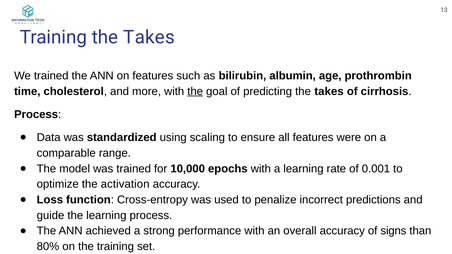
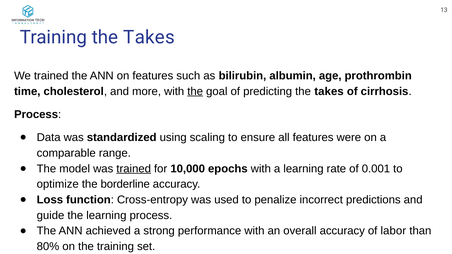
trained at (134, 169) underline: none -> present
activation: activation -> borderline
signs: signs -> labor
